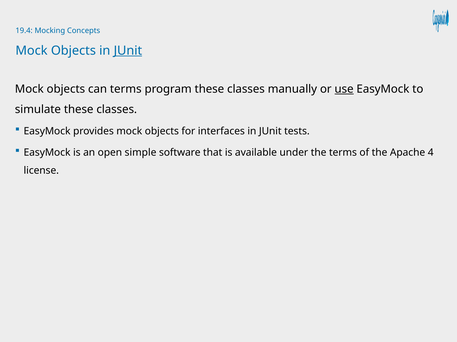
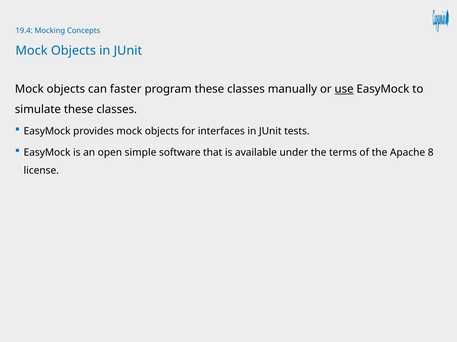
JUnit at (128, 51) underline: present -> none
can terms: terms -> faster
4: 4 -> 8
